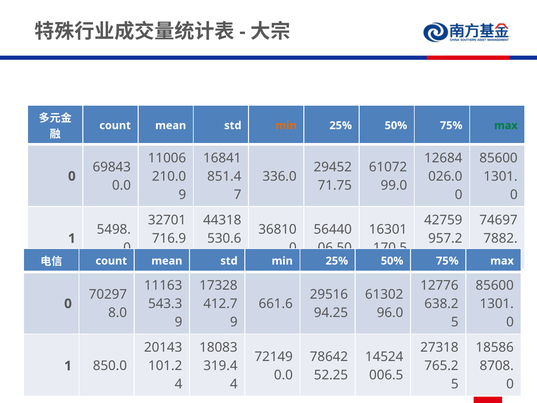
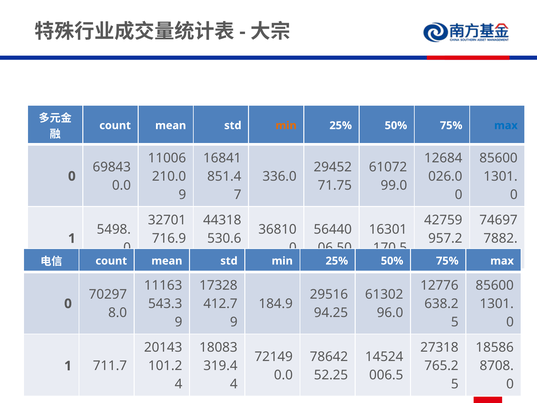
max at (506, 125) colour: green -> blue
661.6: 661.6 -> 184.9
850.0: 850.0 -> 711.7
